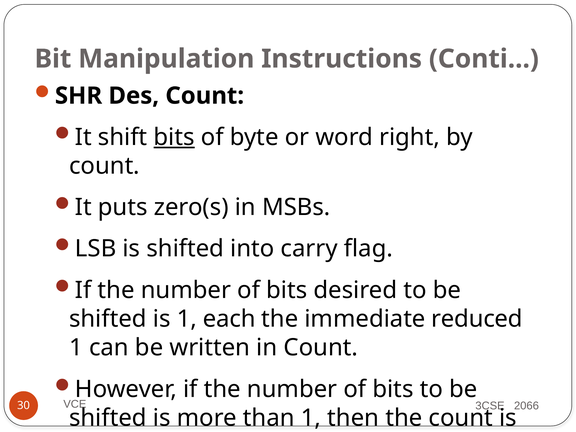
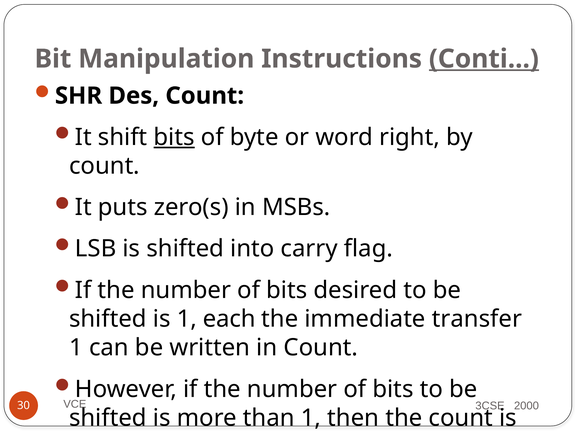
Conti underline: none -> present
reduced: reduced -> transfer
2066: 2066 -> 2000
